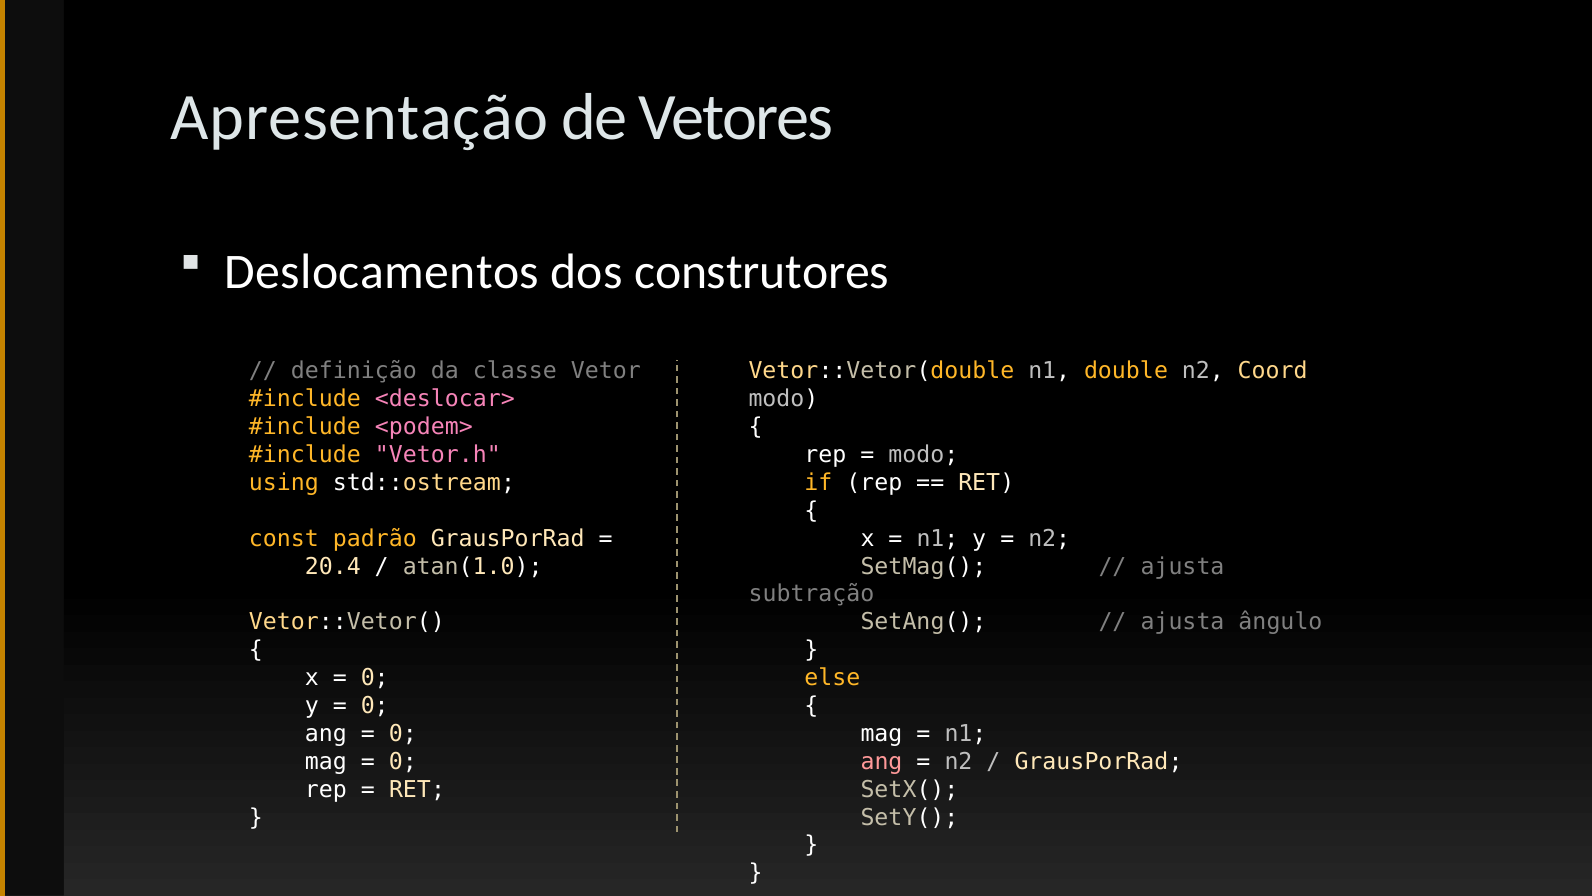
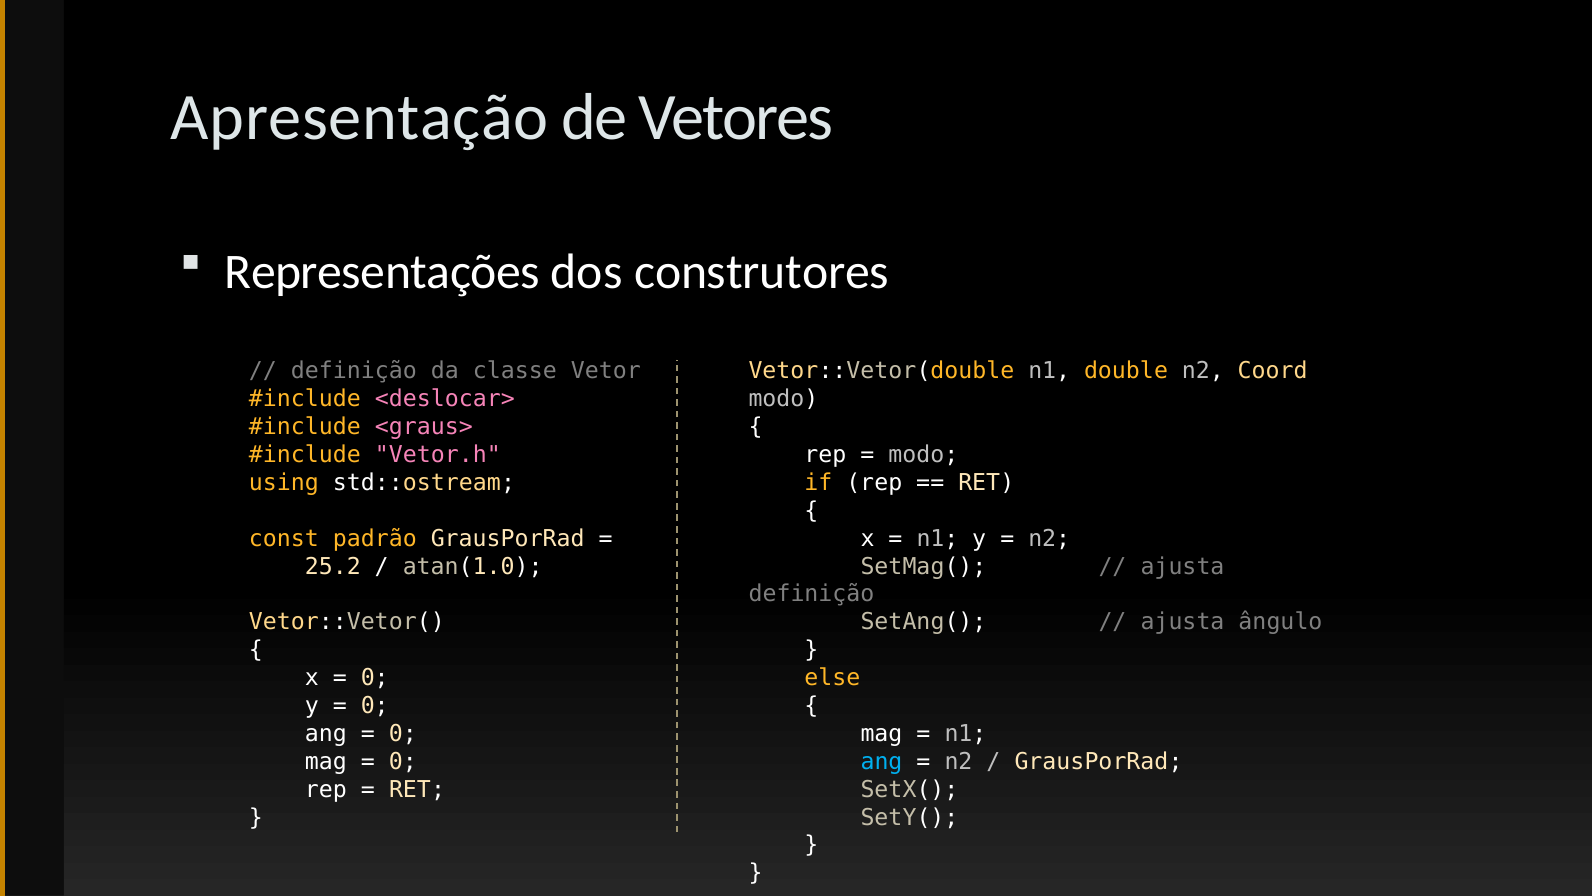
Deslocamentos: Deslocamentos -> Representações
<podem>: <podem> -> <graus>
20.4: 20.4 -> 25.2
subtração at (811, 594): subtração -> definição
ang at (882, 761) colour: pink -> light blue
